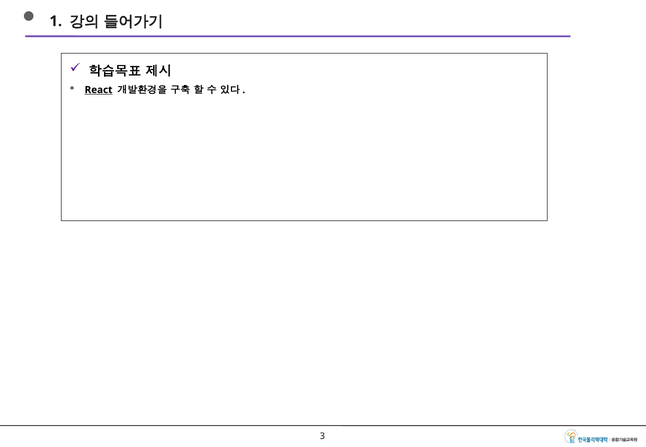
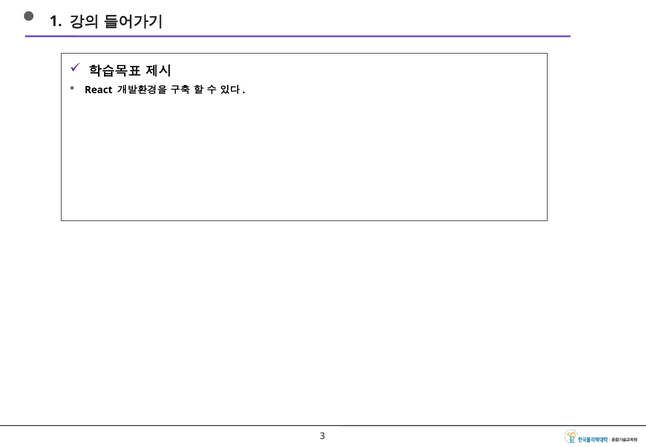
React underline: present -> none
